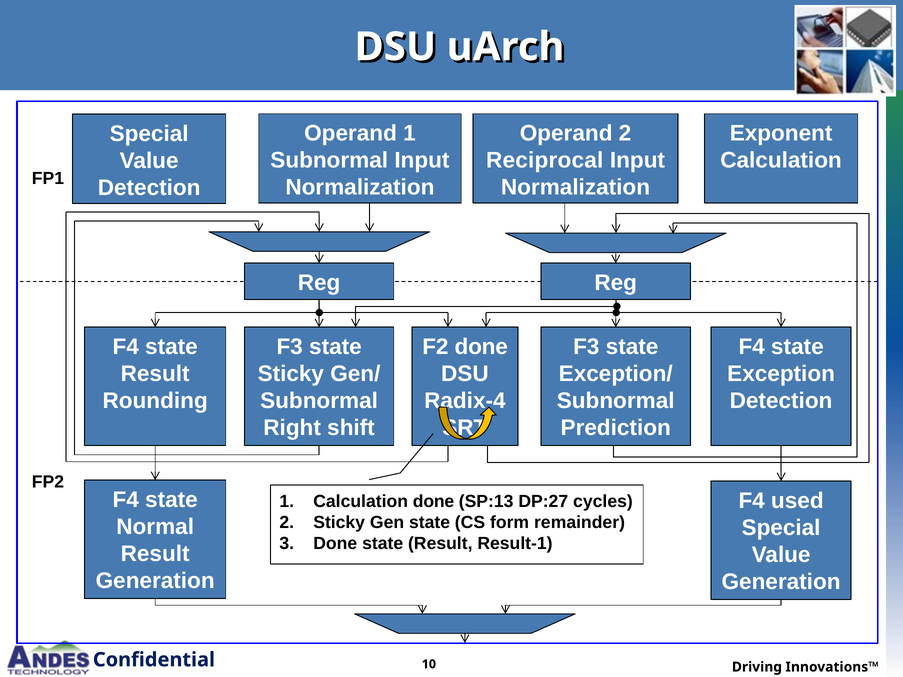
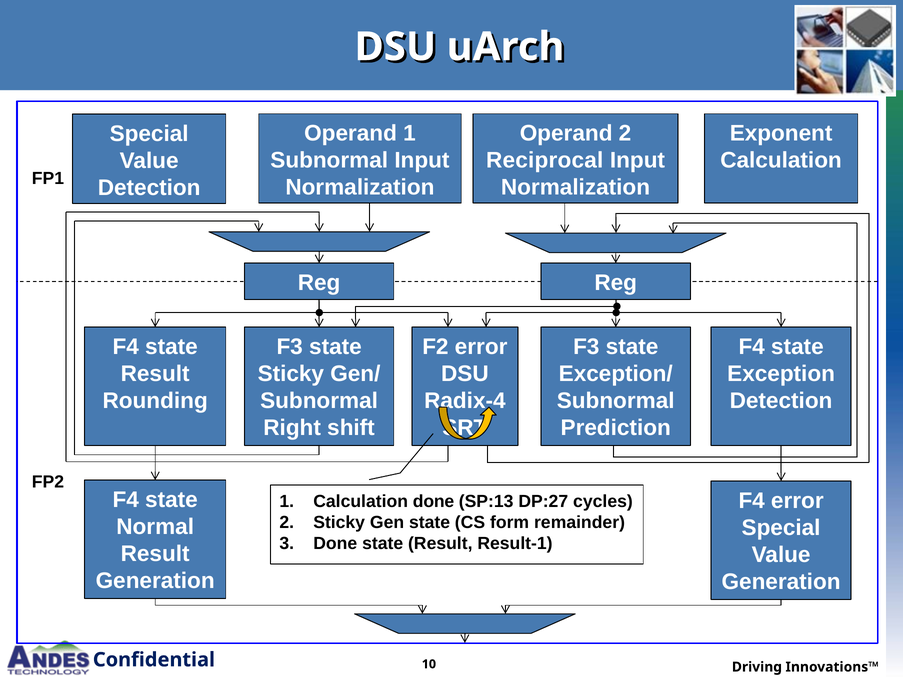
F2 done: done -> error
F4 used: used -> error
